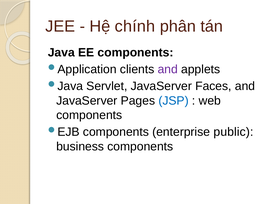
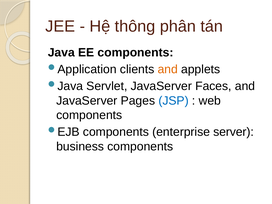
chính: chính -> thông
and at (168, 69) colour: purple -> orange
public: public -> server
